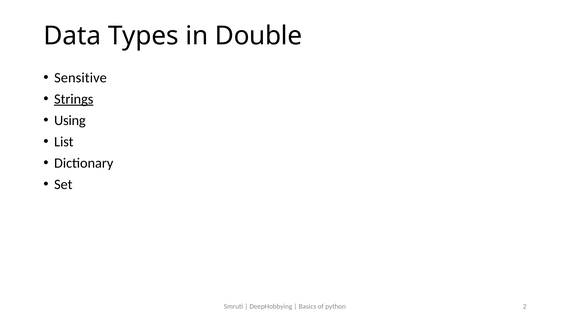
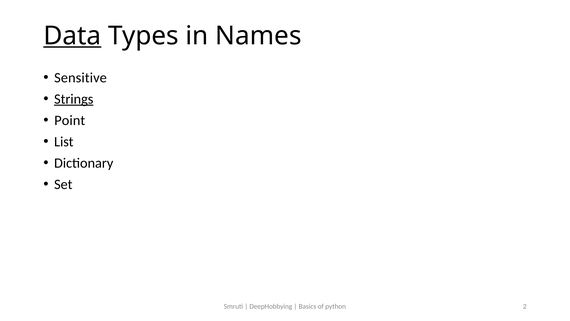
Data underline: none -> present
Double: Double -> Names
Using: Using -> Point
